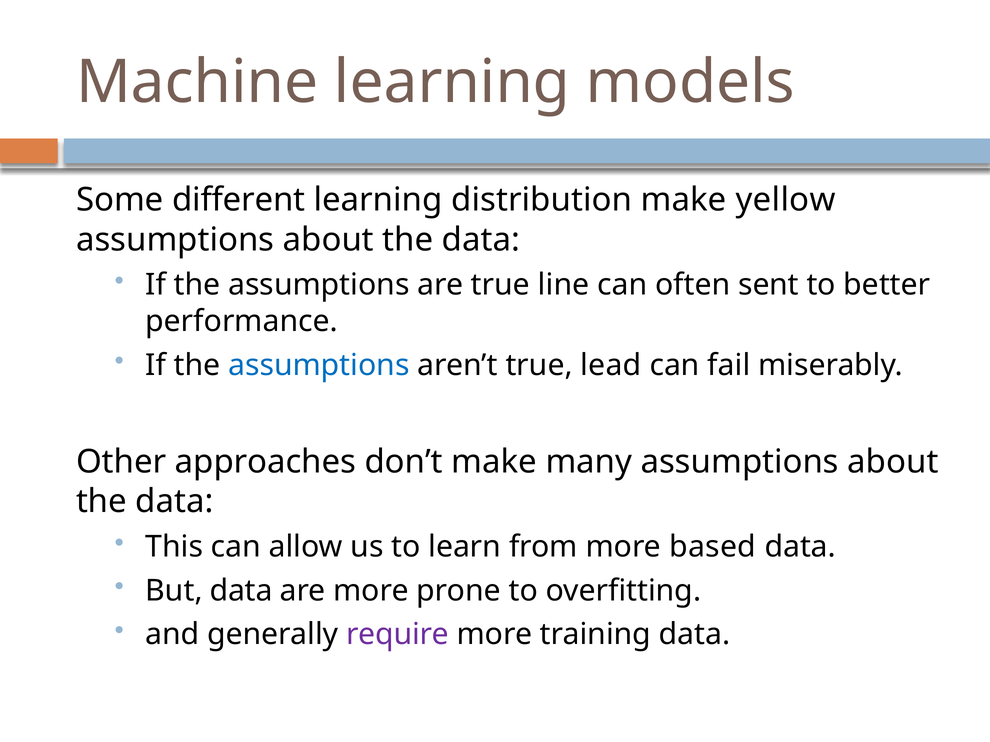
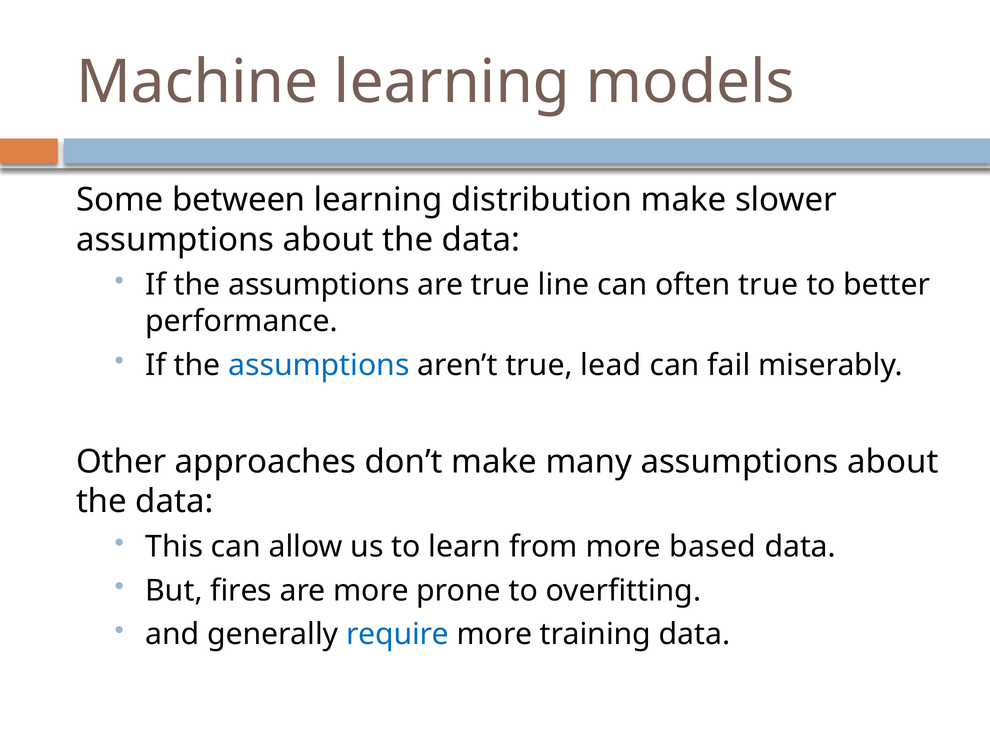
different: different -> between
yellow: yellow -> slower
often sent: sent -> true
But data: data -> fires
require colour: purple -> blue
